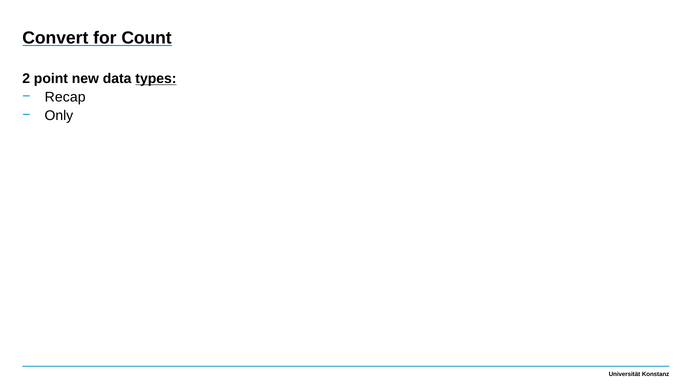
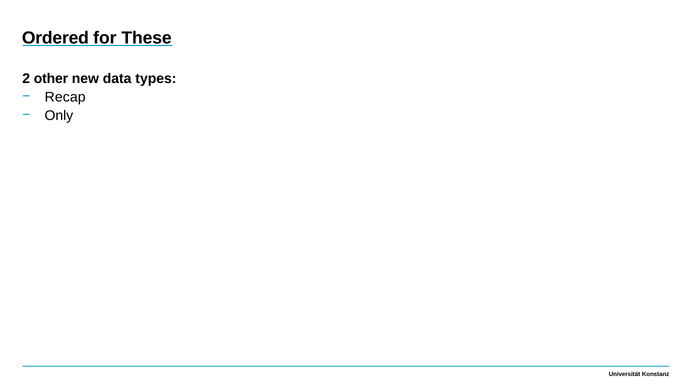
Convert: Convert -> Ordered
Count: Count -> These
point: point -> other
types underline: present -> none
